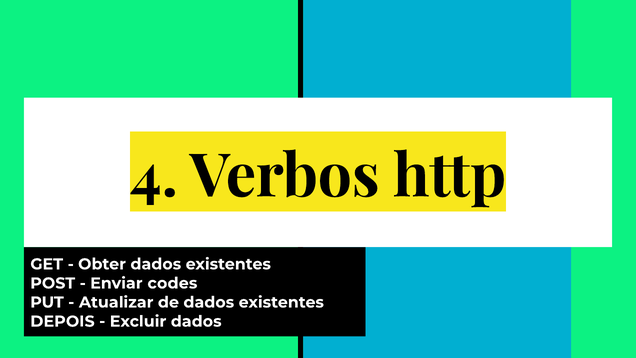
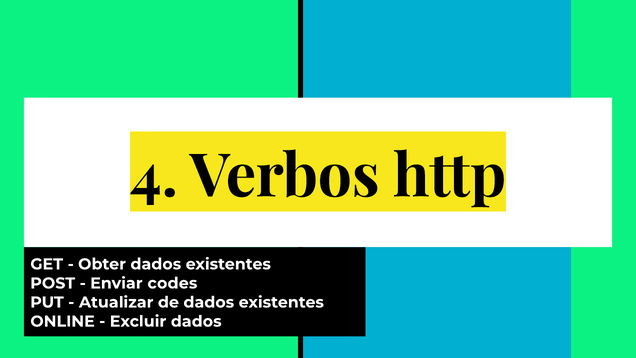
DEPOIS: DEPOIS -> ONLINE
